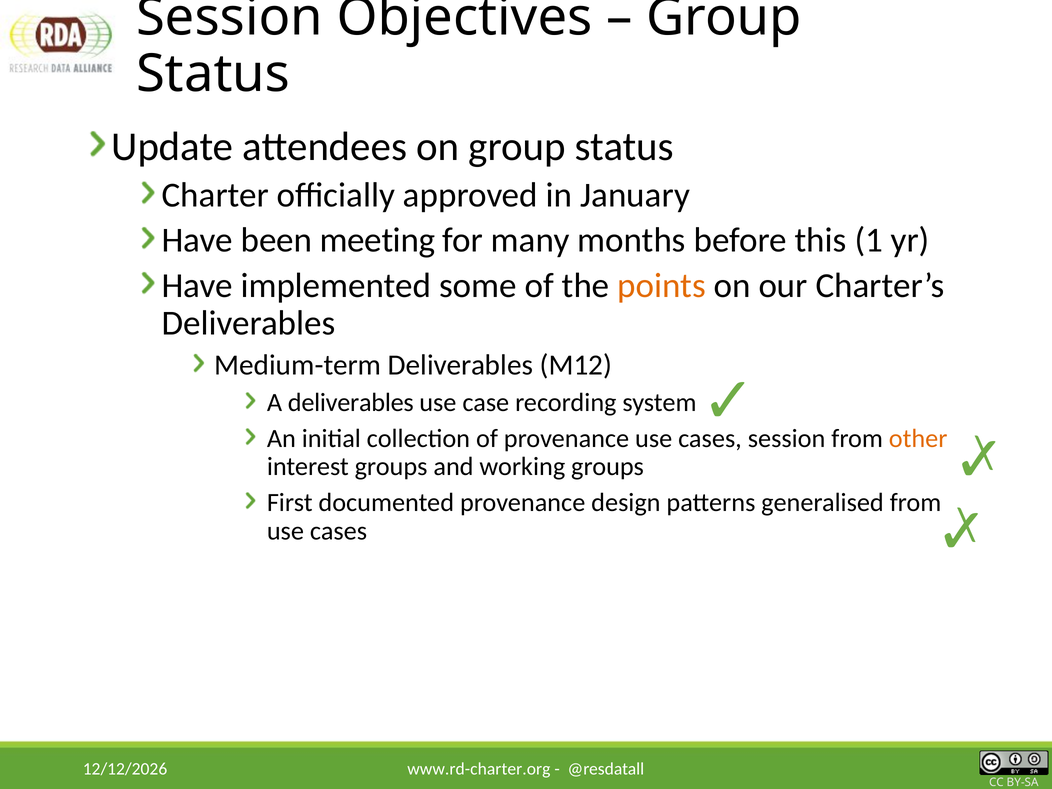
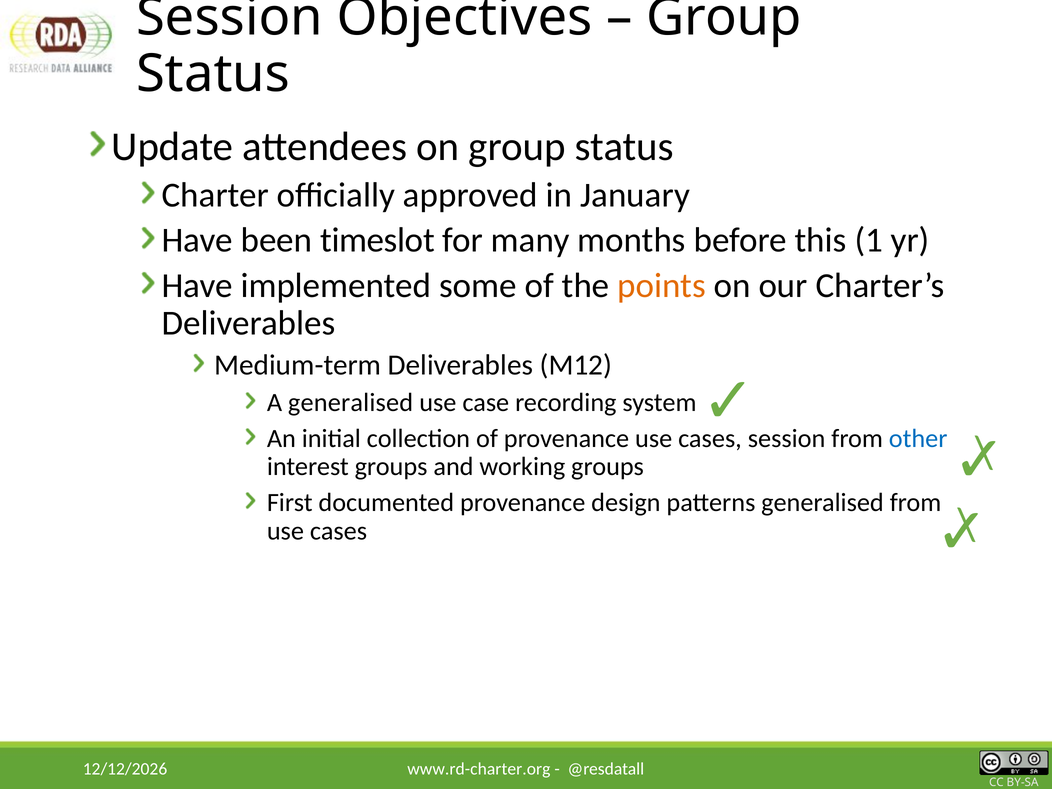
meeting: meeting -> timeslot
A deliverables: deliverables -> generalised
other colour: orange -> blue
